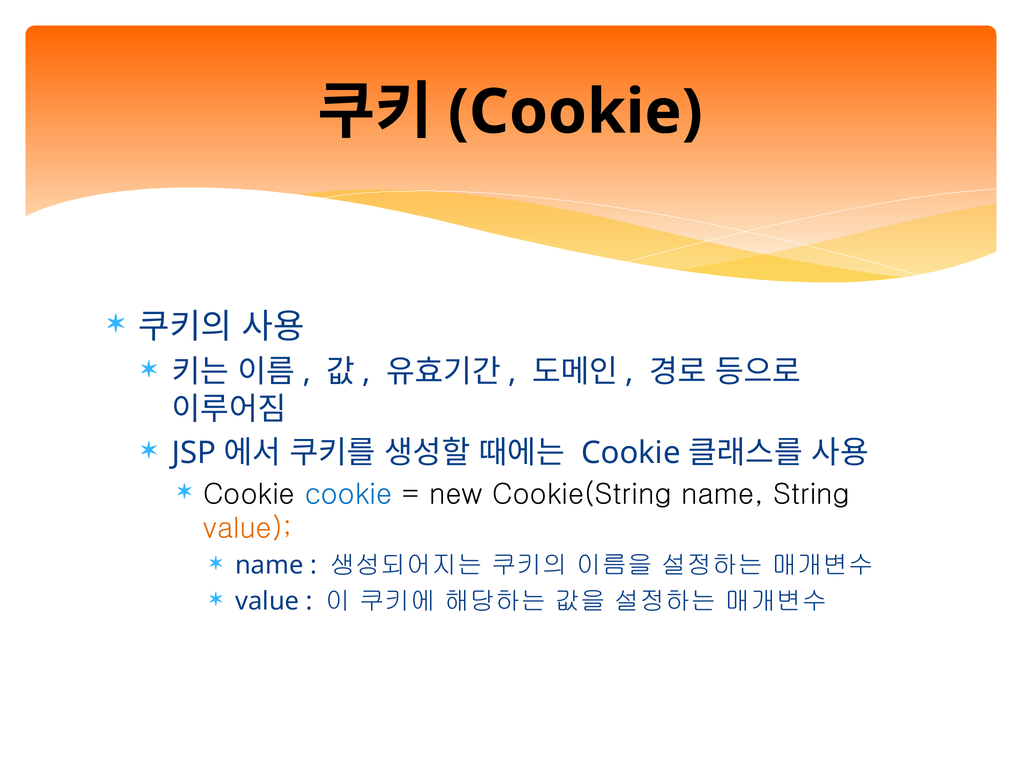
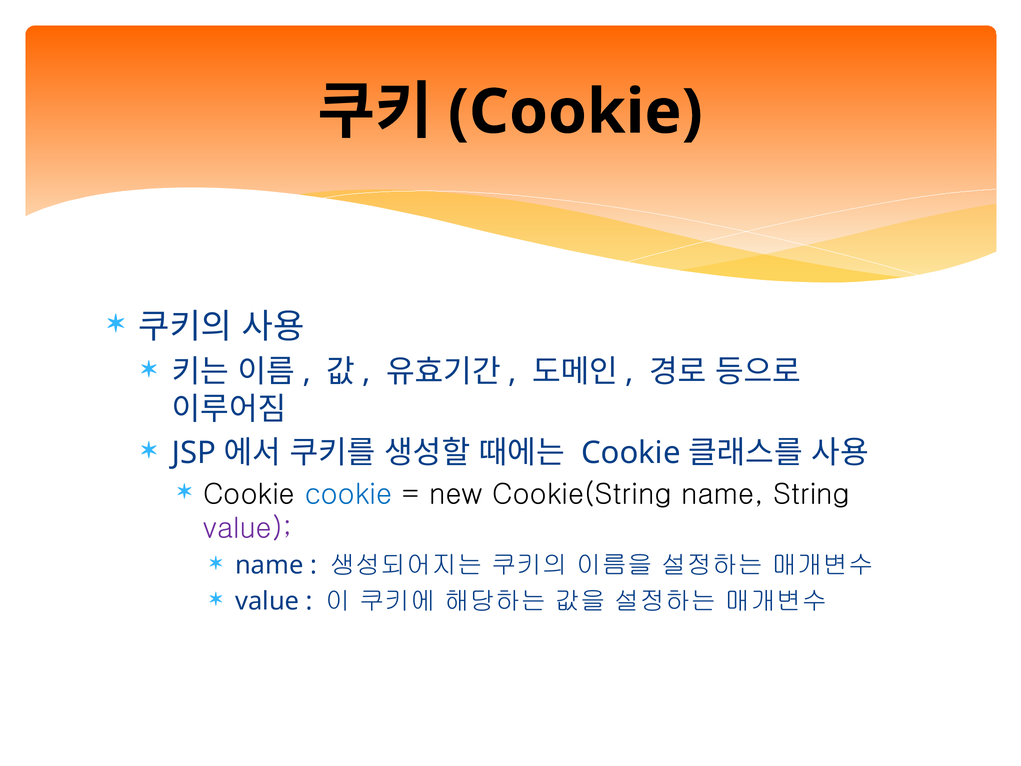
value at (248, 528) colour: orange -> purple
